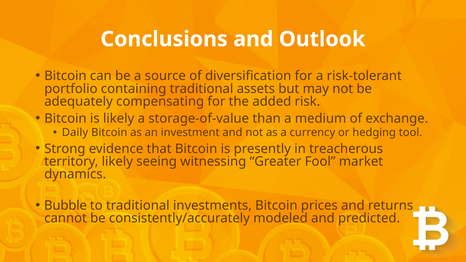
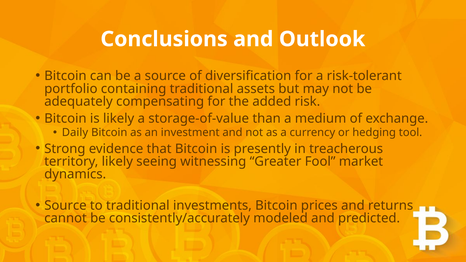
Bubble at (66, 206): Bubble -> Source
